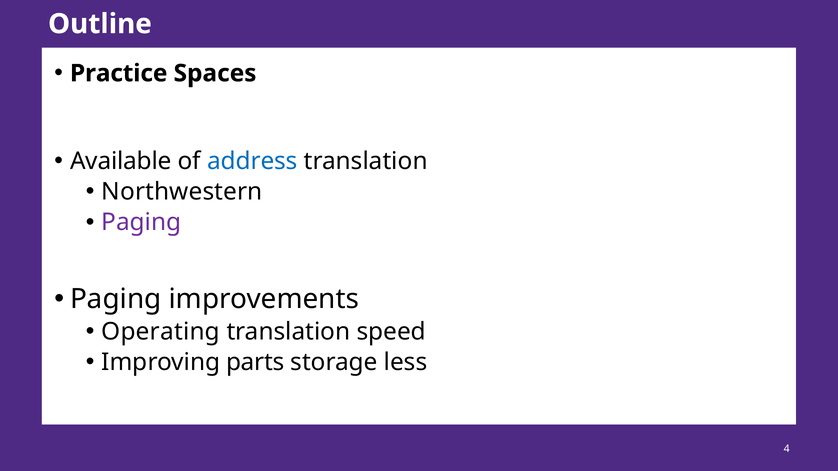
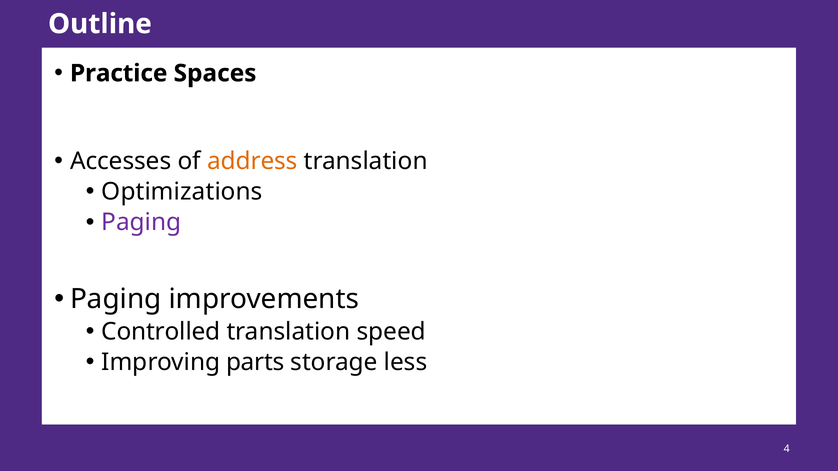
Available: Available -> Accesses
address colour: blue -> orange
Northwestern: Northwestern -> Optimizations
Operating: Operating -> Controlled
